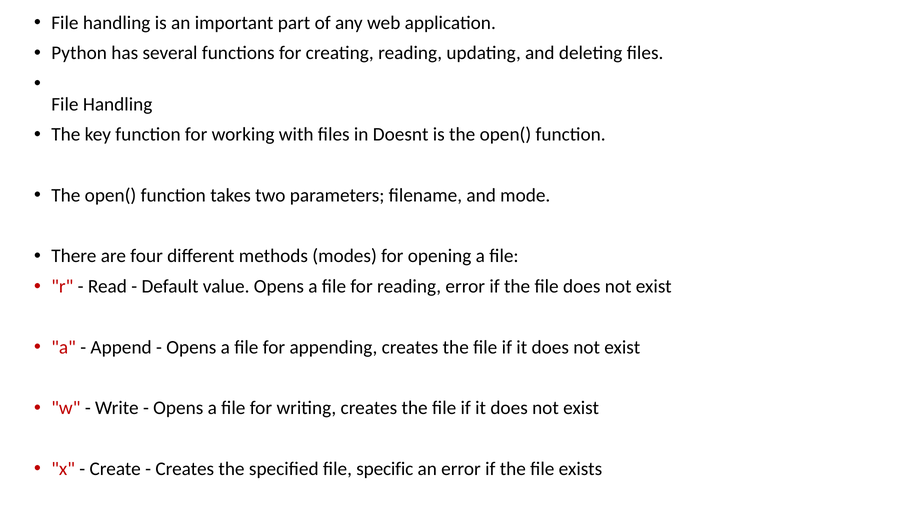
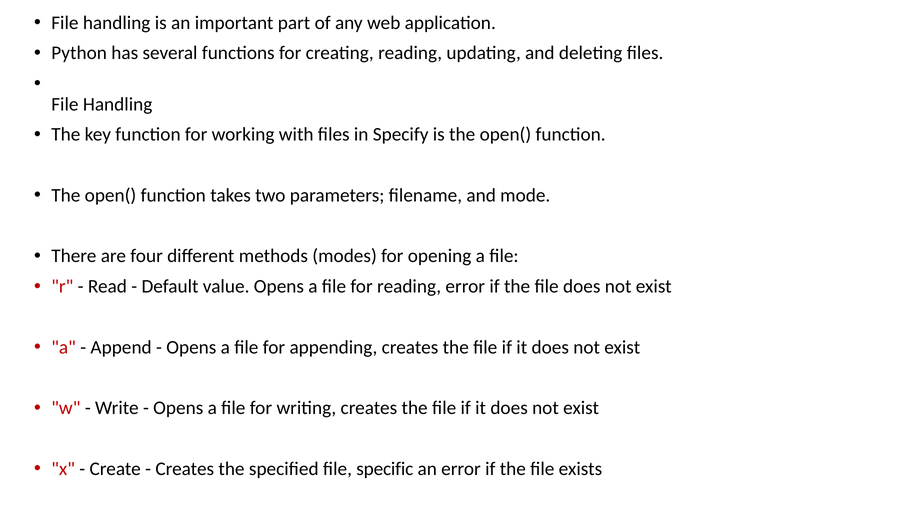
Doesnt: Doesnt -> Specify
